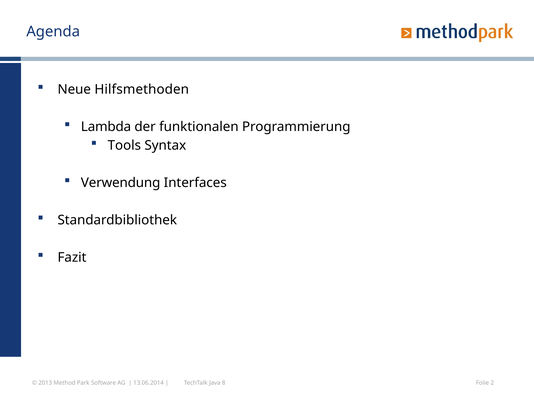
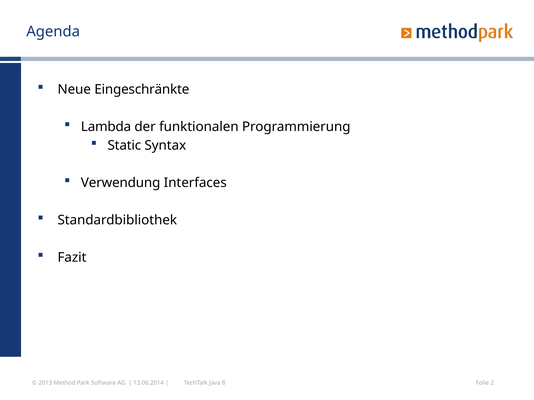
Hilfsmethoden: Hilfsmethoden -> Eingeschränkte
Tools: Tools -> Static
